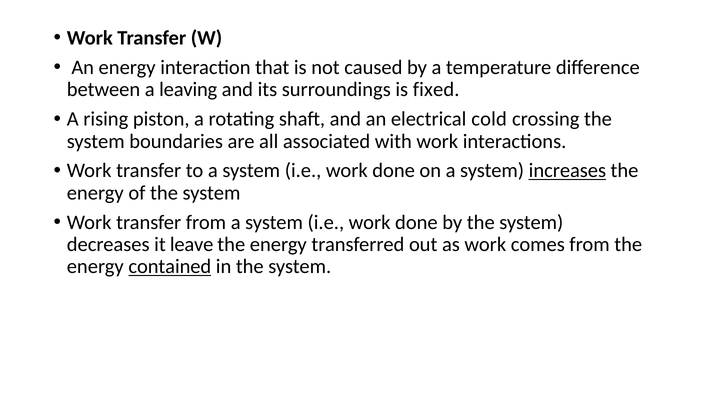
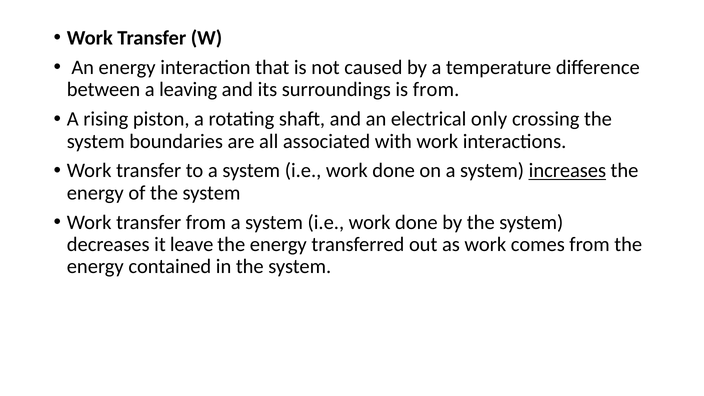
is fixed: fixed -> from
cold: cold -> only
contained underline: present -> none
